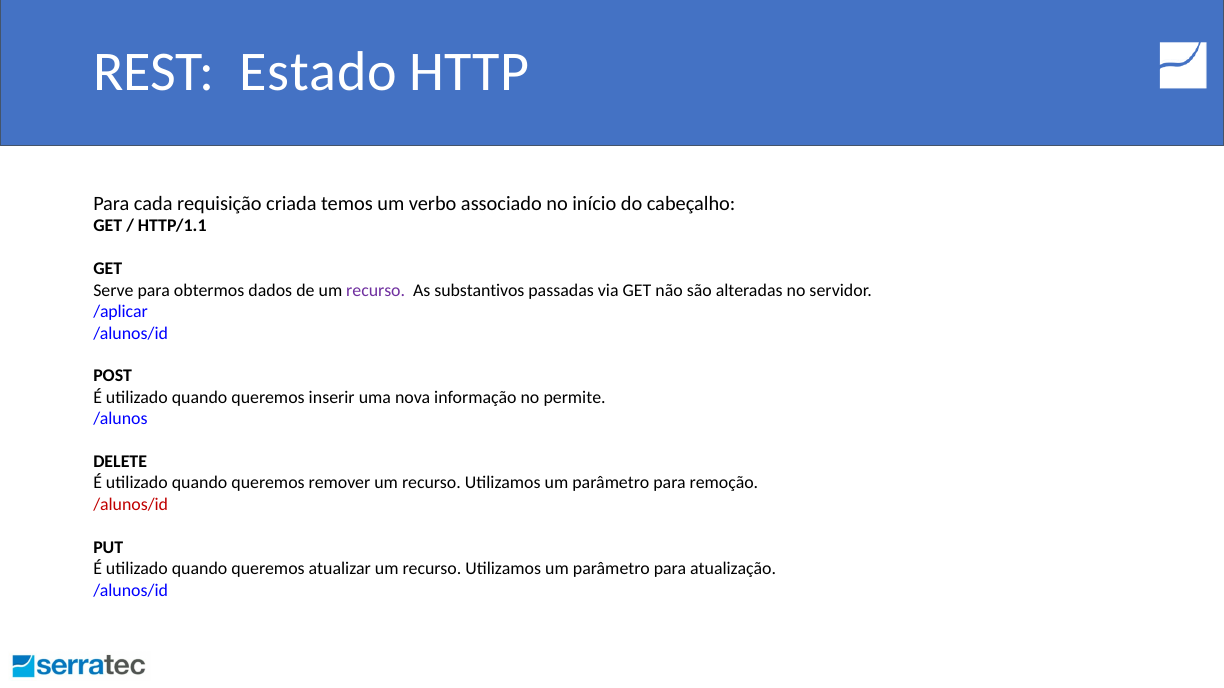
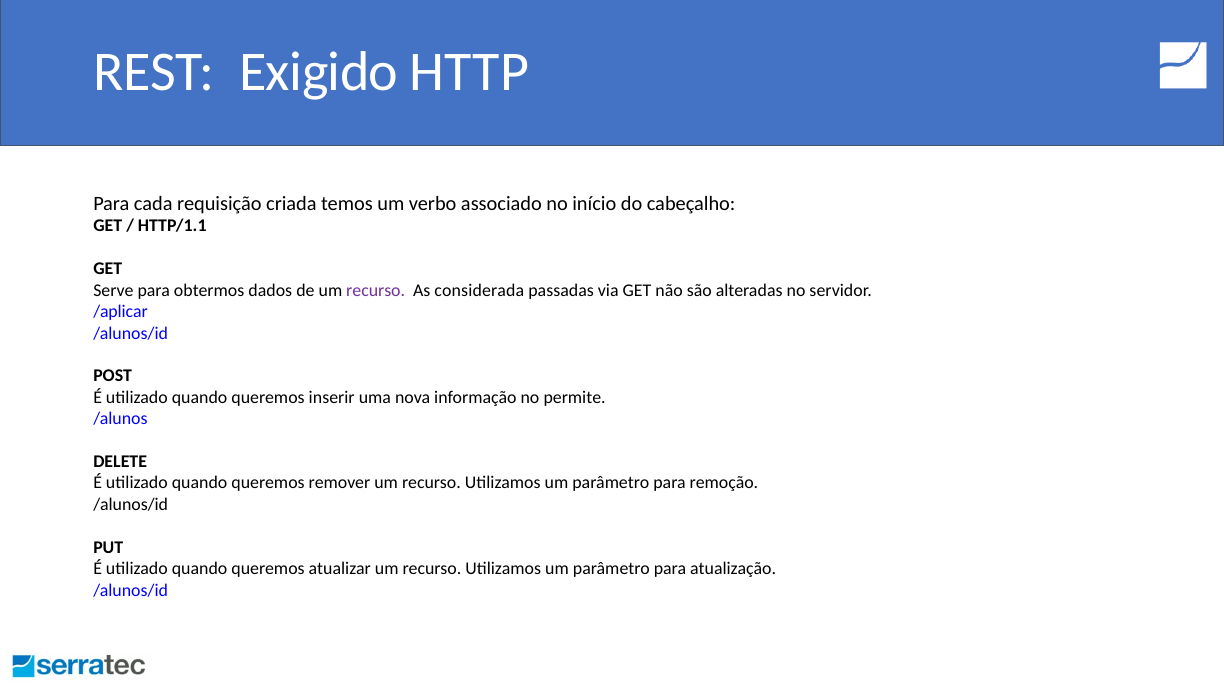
Estado: Estado -> Exigido
substantivos: substantivos -> considerada
/alunos/id at (131, 505) colour: red -> black
